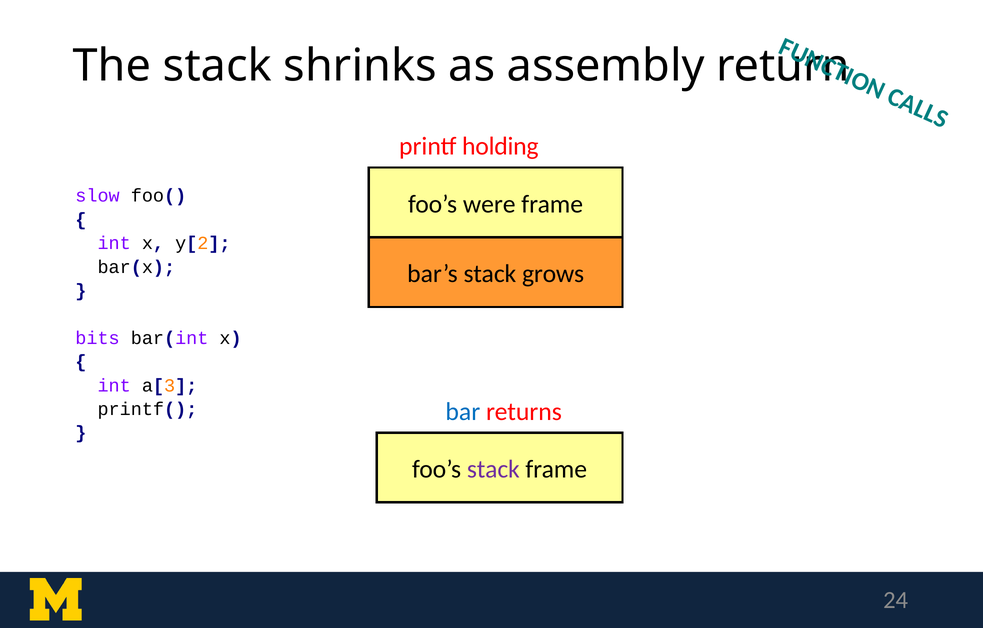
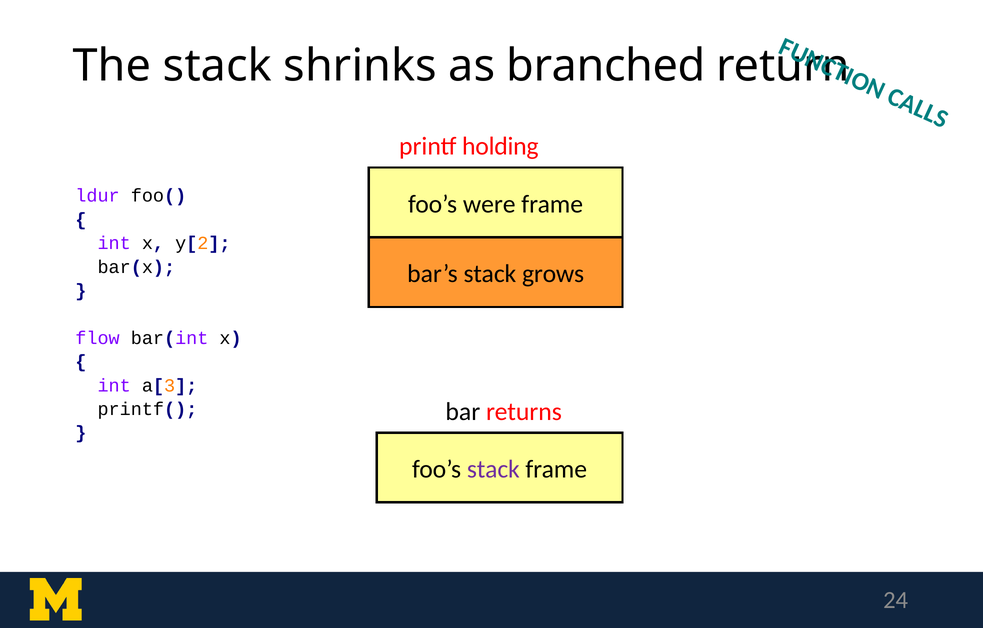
assembly: assembly -> branched
slow: slow -> ldur
bits: bits -> flow
bar colour: blue -> black
